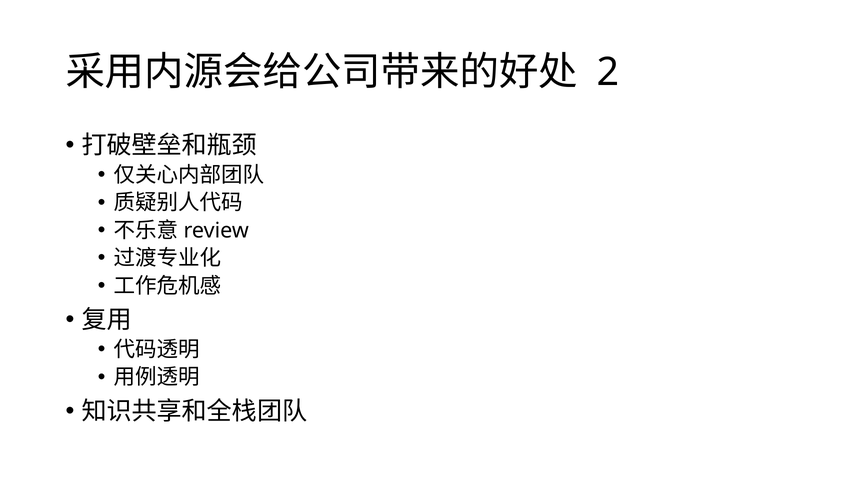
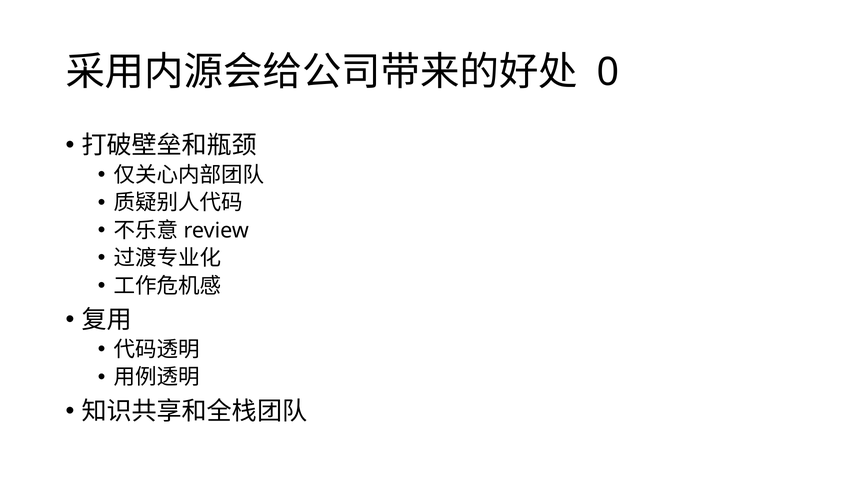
2: 2 -> 0
